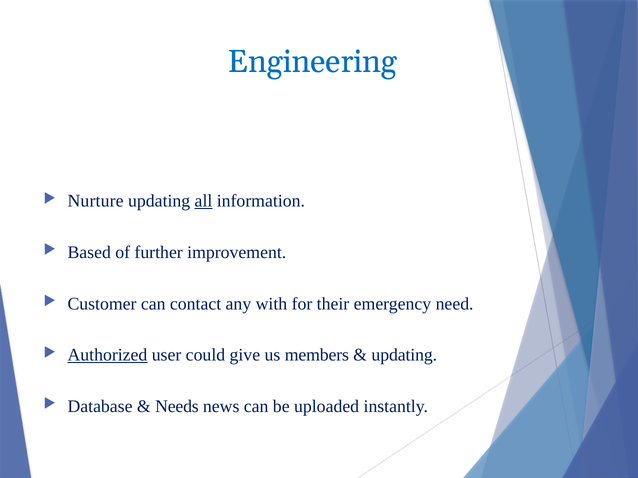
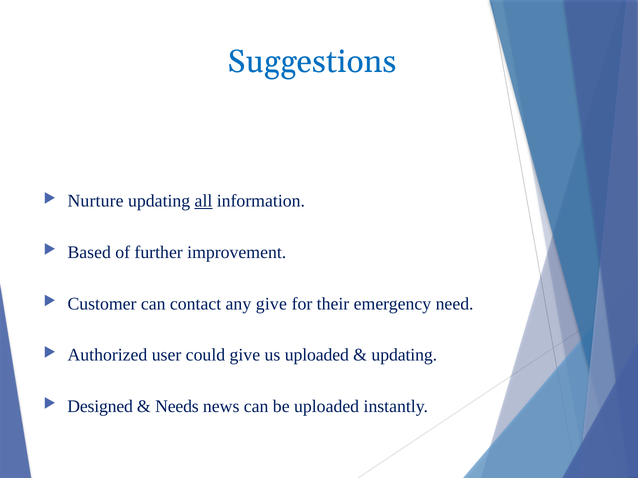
Engineering: Engineering -> Suggestions
any with: with -> give
Authorized underline: present -> none
us members: members -> uploaded
Database: Database -> Designed
